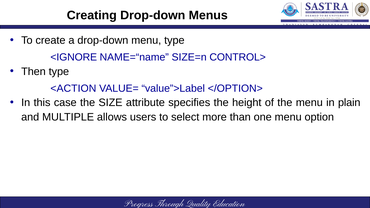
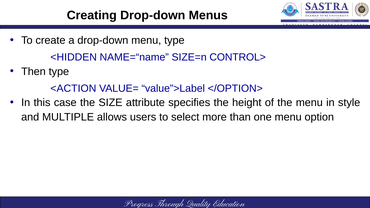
<IGNORE: <IGNORE -> <HIDDEN
plain: plain -> style
